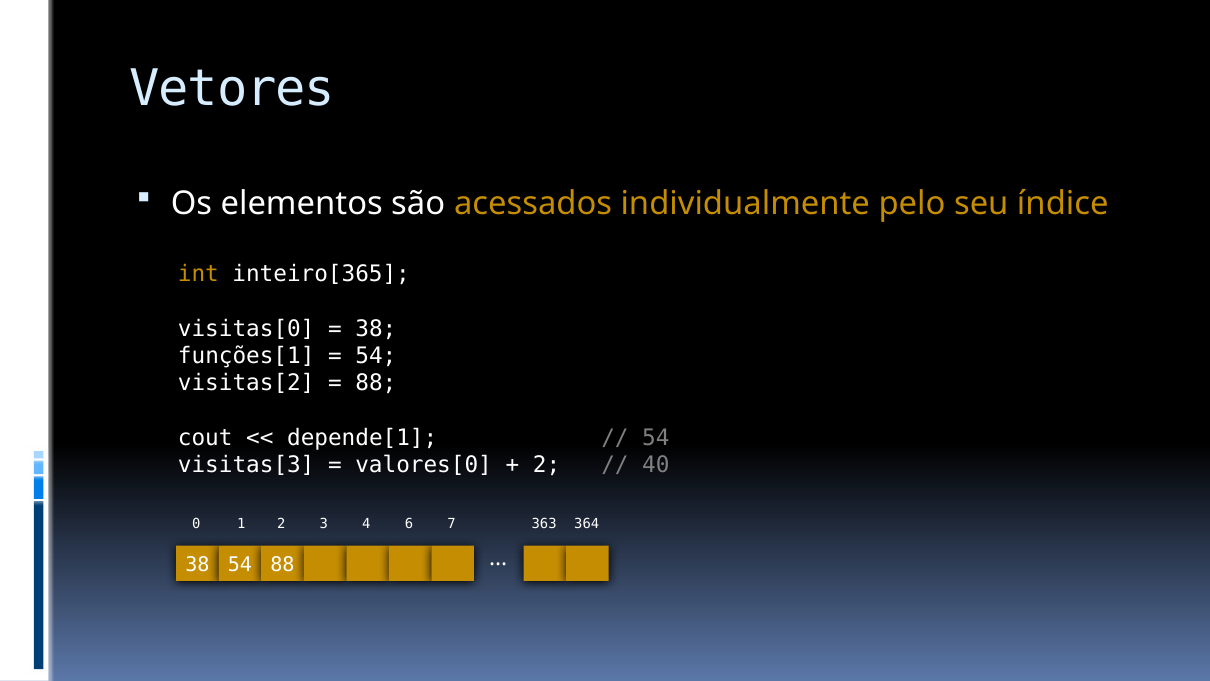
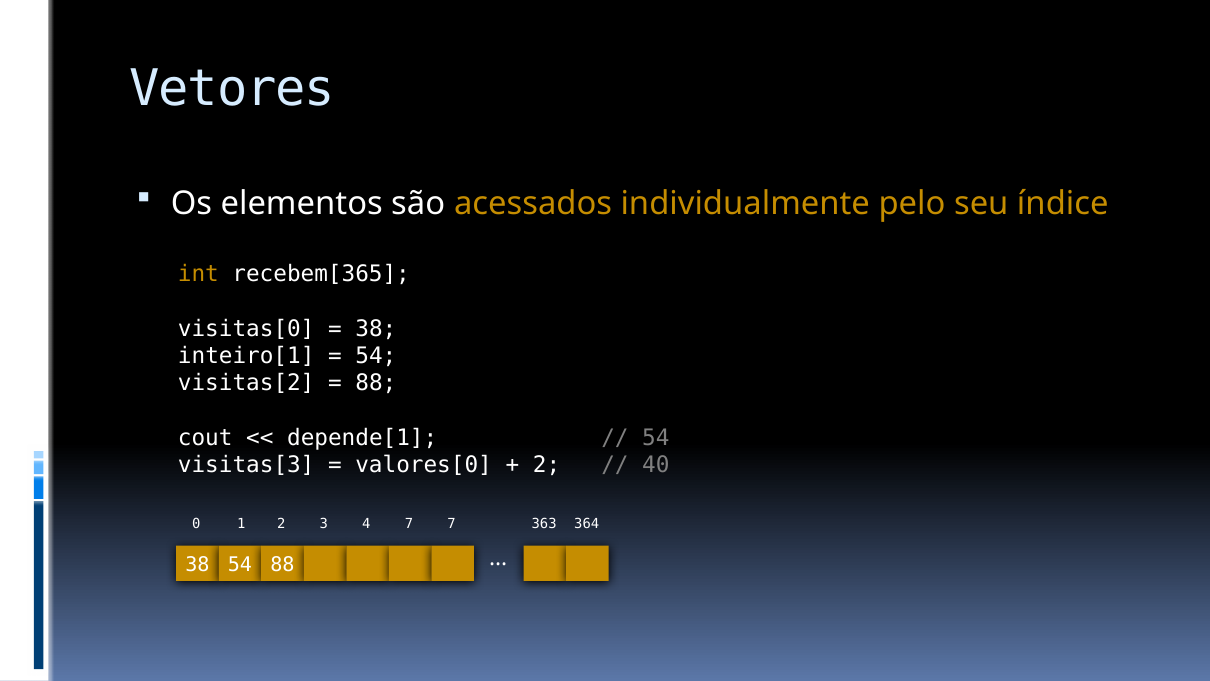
inteiro[365: inteiro[365 -> recebem[365
funções[1: funções[1 -> inteiro[1
4 6: 6 -> 7
